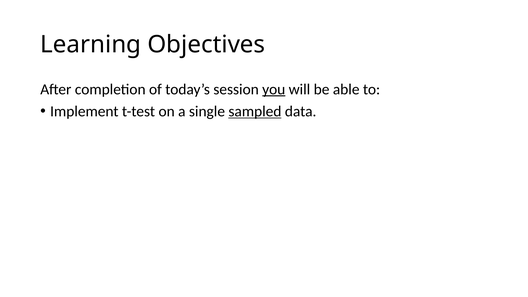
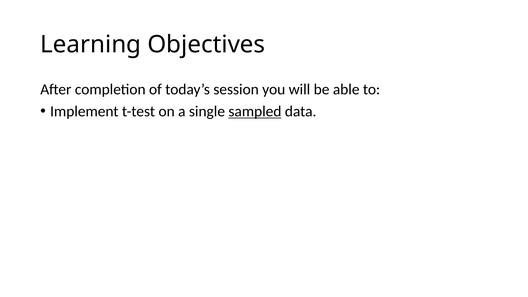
you underline: present -> none
